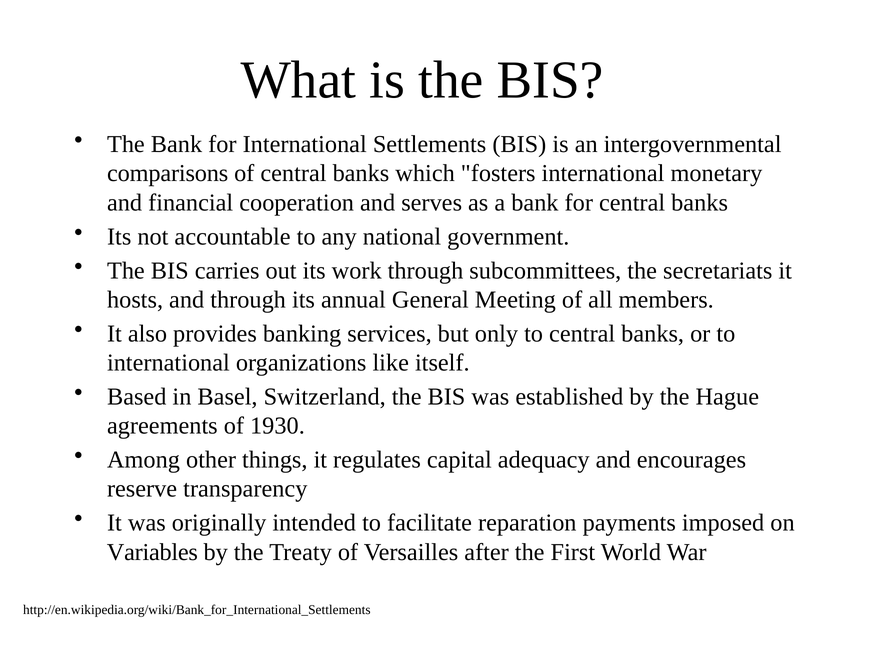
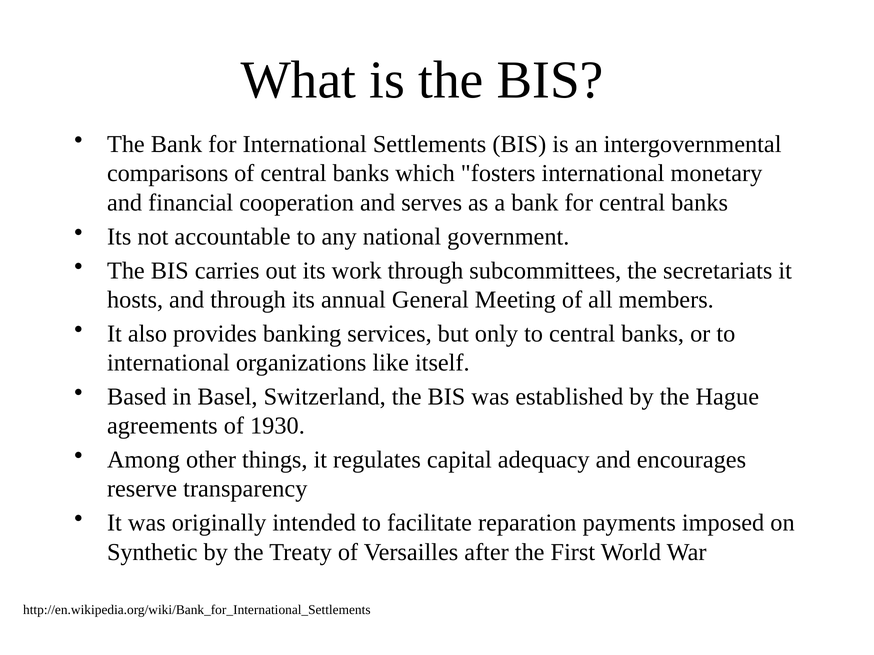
Variables: Variables -> Synthetic
